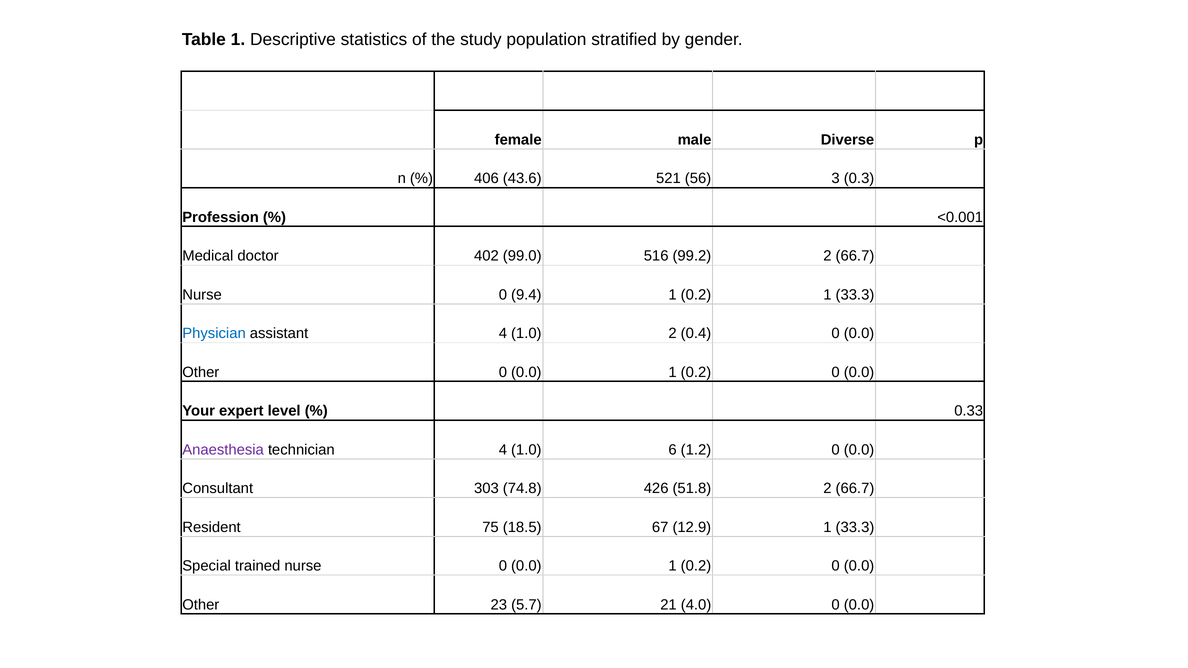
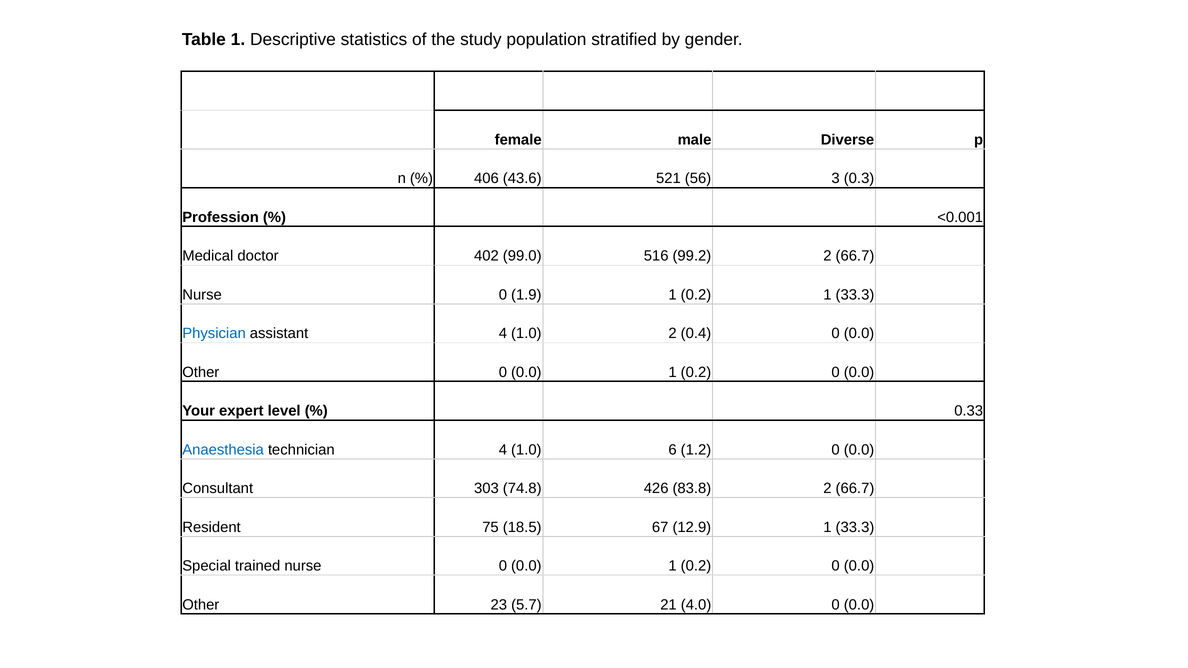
9.4: 9.4 -> 1.9
Anaesthesia colour: purple -> blue
51.8: 51.8 -> 83.8
